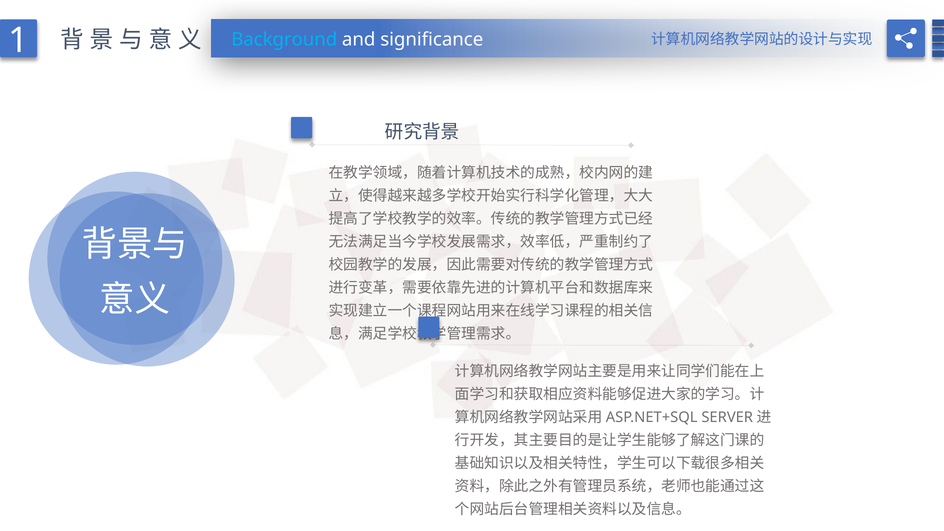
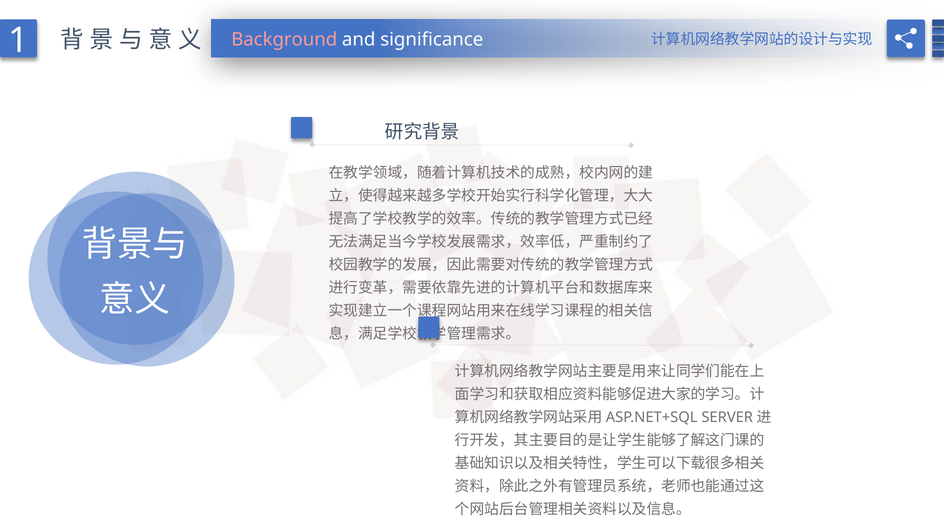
Background colour: light blue -> pink
